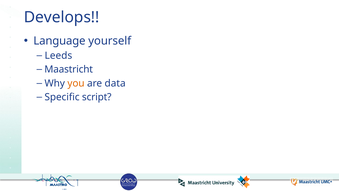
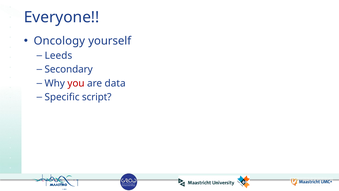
Develops: Develops -> Everyone
Language: Language -> Oncology
Maastricht: Maastricht -> Secondary
you colour: orange -> red
